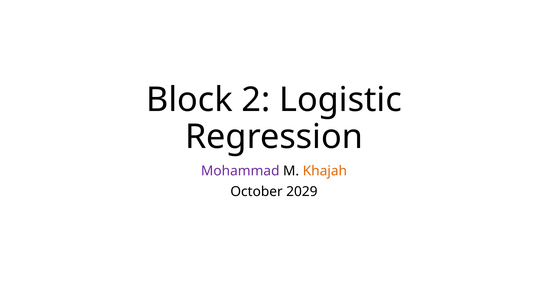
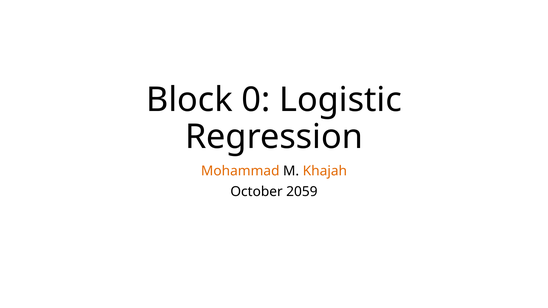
2: 2 -> 0
Mohammad colour: purple -> orange
2029: 2029 -> 2059
